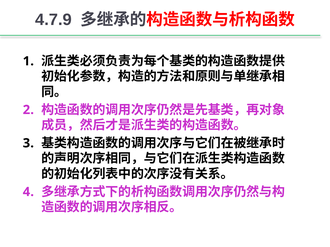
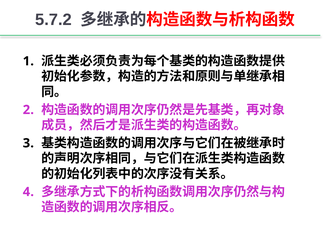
4.7.9: 4.7.9 -> 5.7.2
